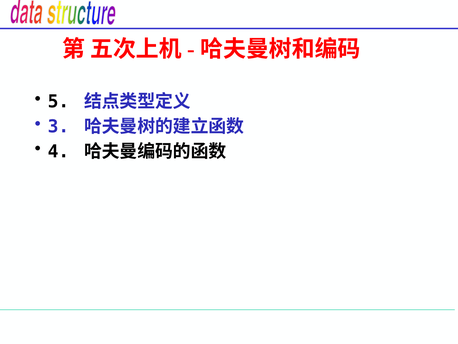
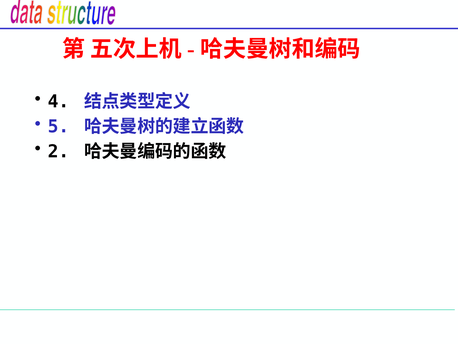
5: 5 -> 4
3: 3 -> 5
4: 4 -> 2
